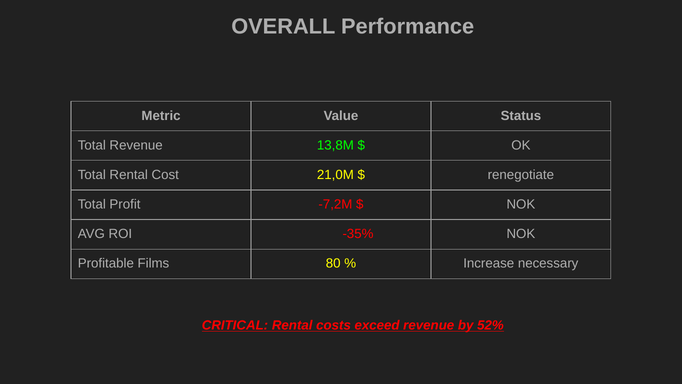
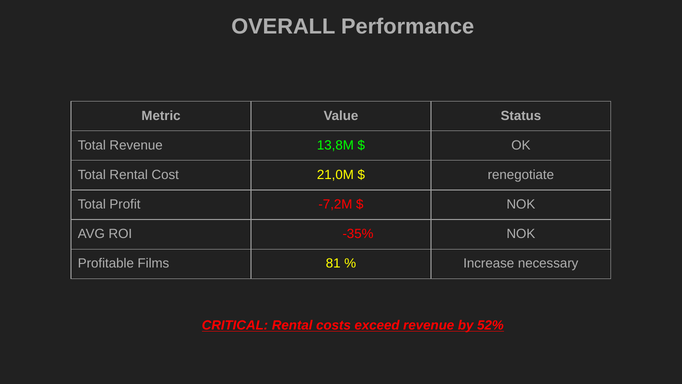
80: 80 -> 81
